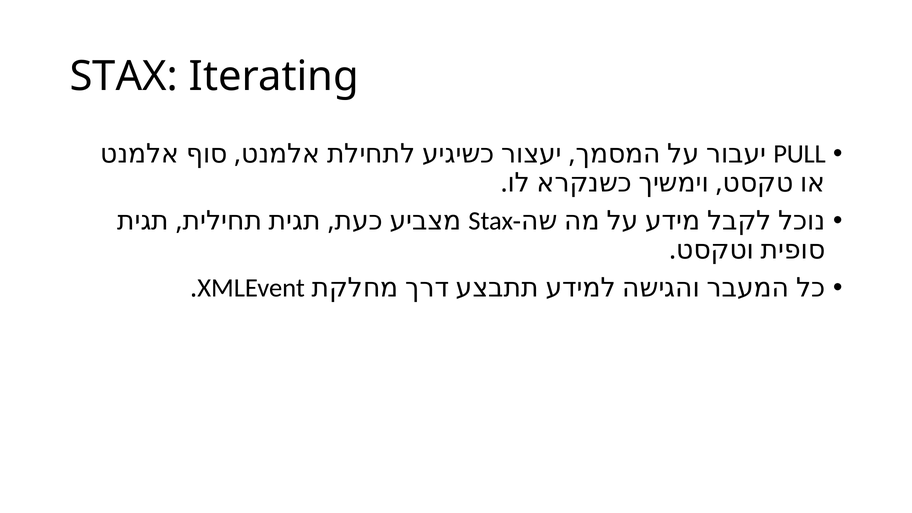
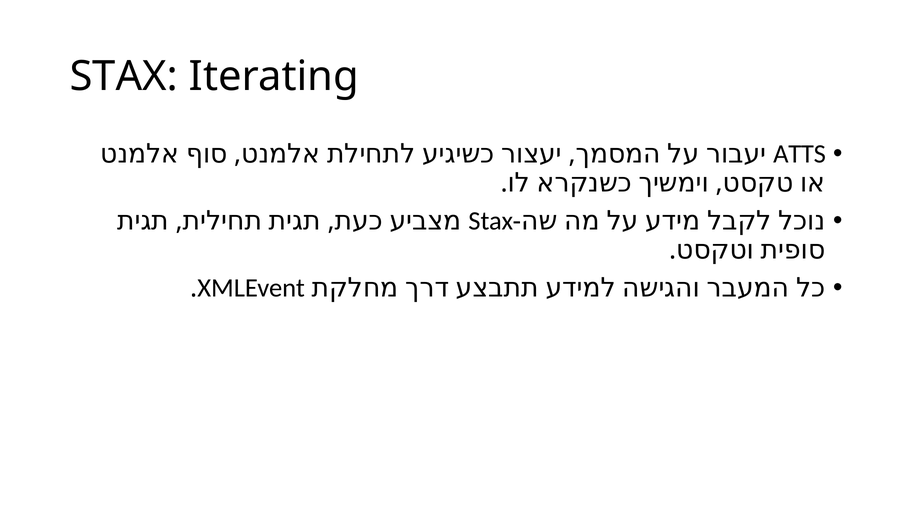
PULL: PULL -> ATTS
